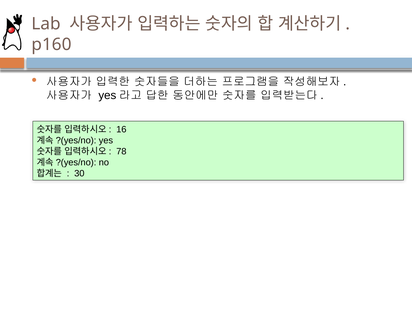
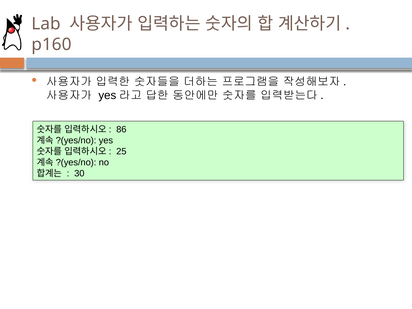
16: 16 -> 86
78: 78 -> 25
